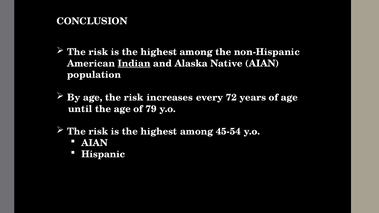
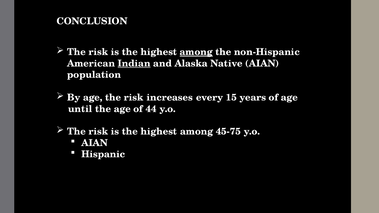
among at (196, 52) underline: none -> present
72: 72 -> 15
79: 79 -> 44
45-54: 45-54 -> 45-75
